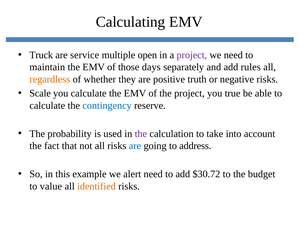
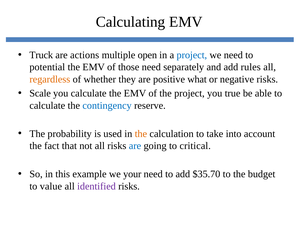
service: service -> actions
project at (192, 55) colour: purple -> blue
maintain: maintain -> potential
those days: days -> need
truth: truth -> what
the at (141, 133) colour: purple -> orange
address: address -> critical
alert: alert -> your
$30.72: $30.72 -> $35.70
identified colour: orange -> purple
